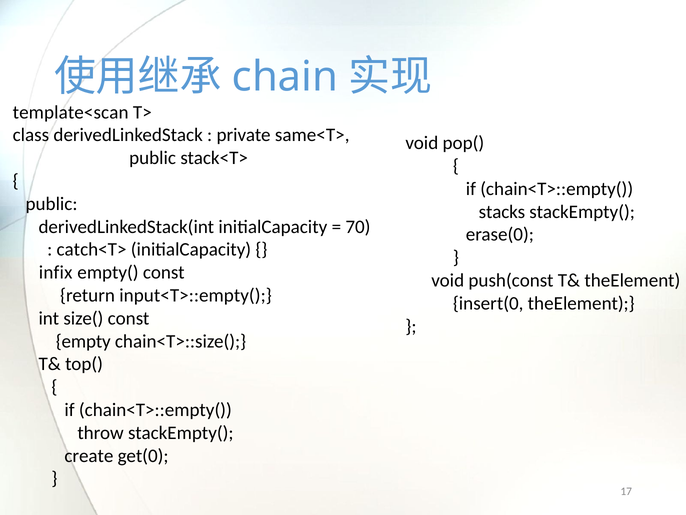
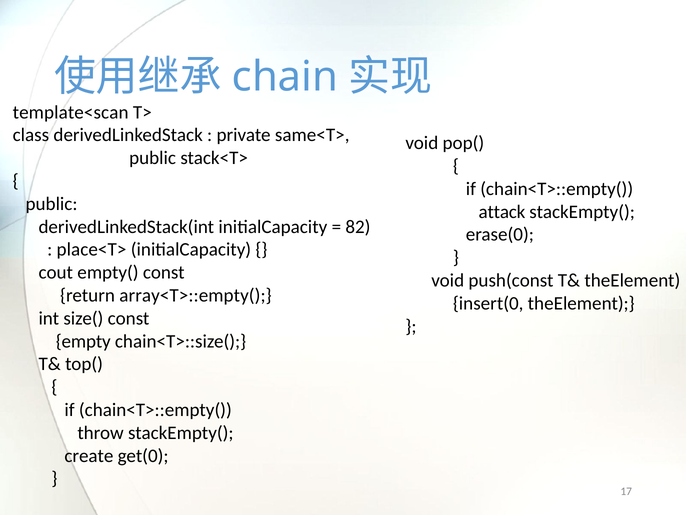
stacks: stacks -> attack
70: 70 -> 82
catch<T>: catch<T> -> place<T>
infix: infix -> cout
input<T>::empty(: input<T>::empty( -> array<T>::empty(
